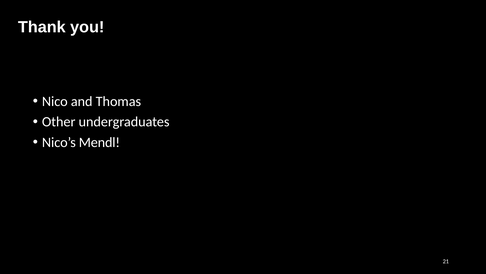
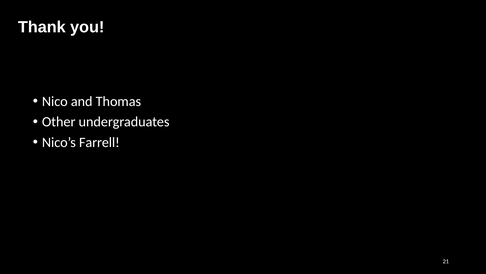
Mendl: Mendl -> Farrell
